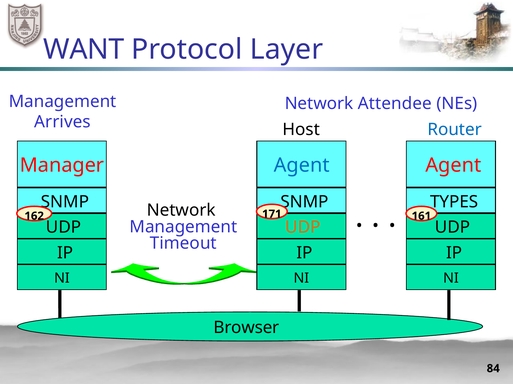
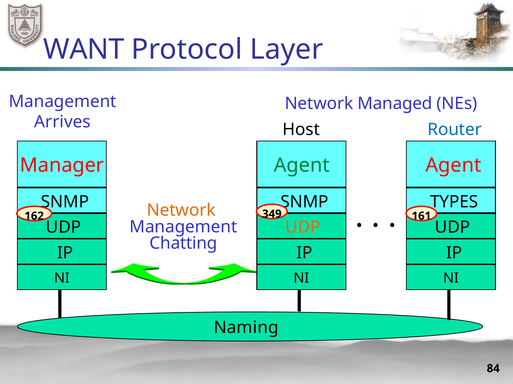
Attendee: Attendee -> Managed
Agent at (302, 165) colour: blue -> green
Network at (181, 211) colour: black -> orange
171: 171 -> 349
Timeout: Timeout -> Chatting
Browser: Browser -> Naming
